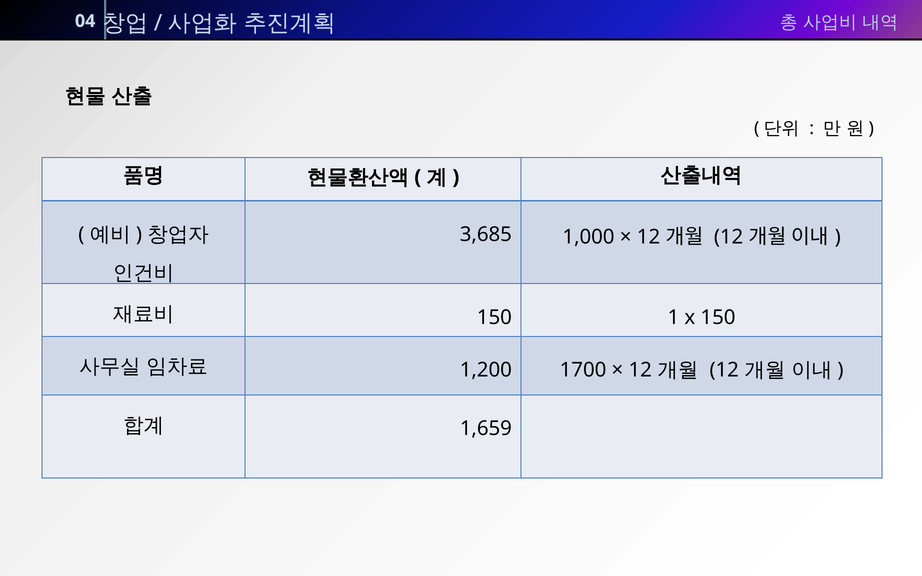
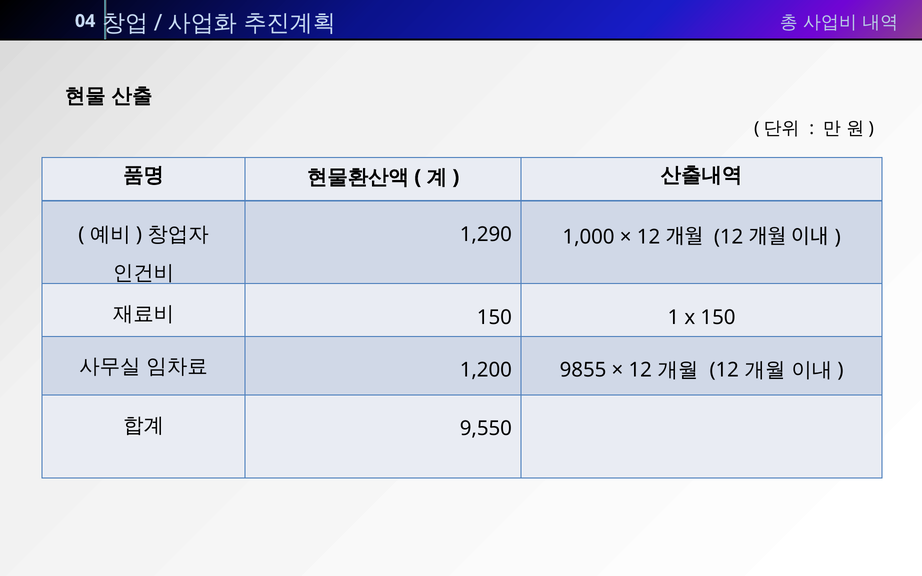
3,685: 3,685 -> 1,290
1700: 1700 -> 9855
1,659: 1,659 -> 9,550
